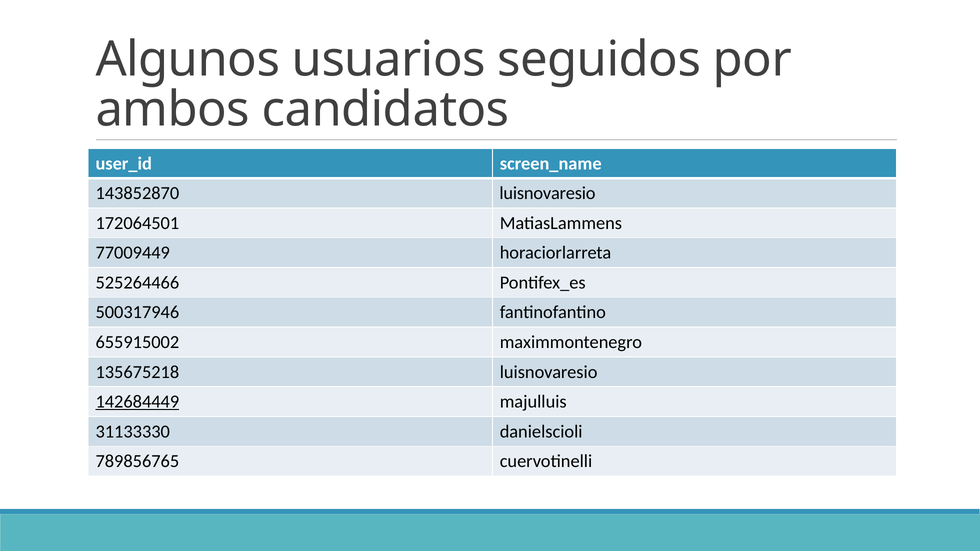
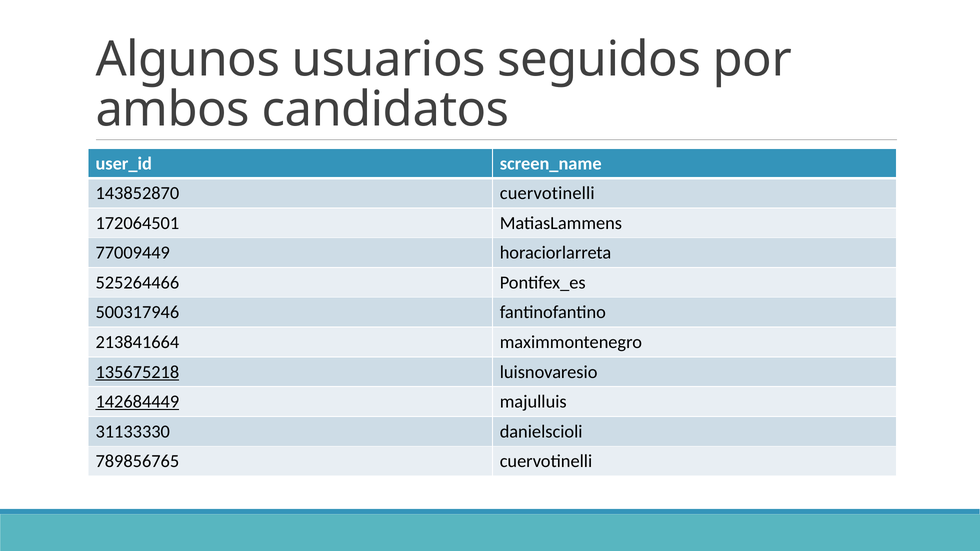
143852870 luisnovaresio: luisnovaresio -> cuervotinelli
655915002: 655915002 -> 213841664
135675218 underline: none -> present
